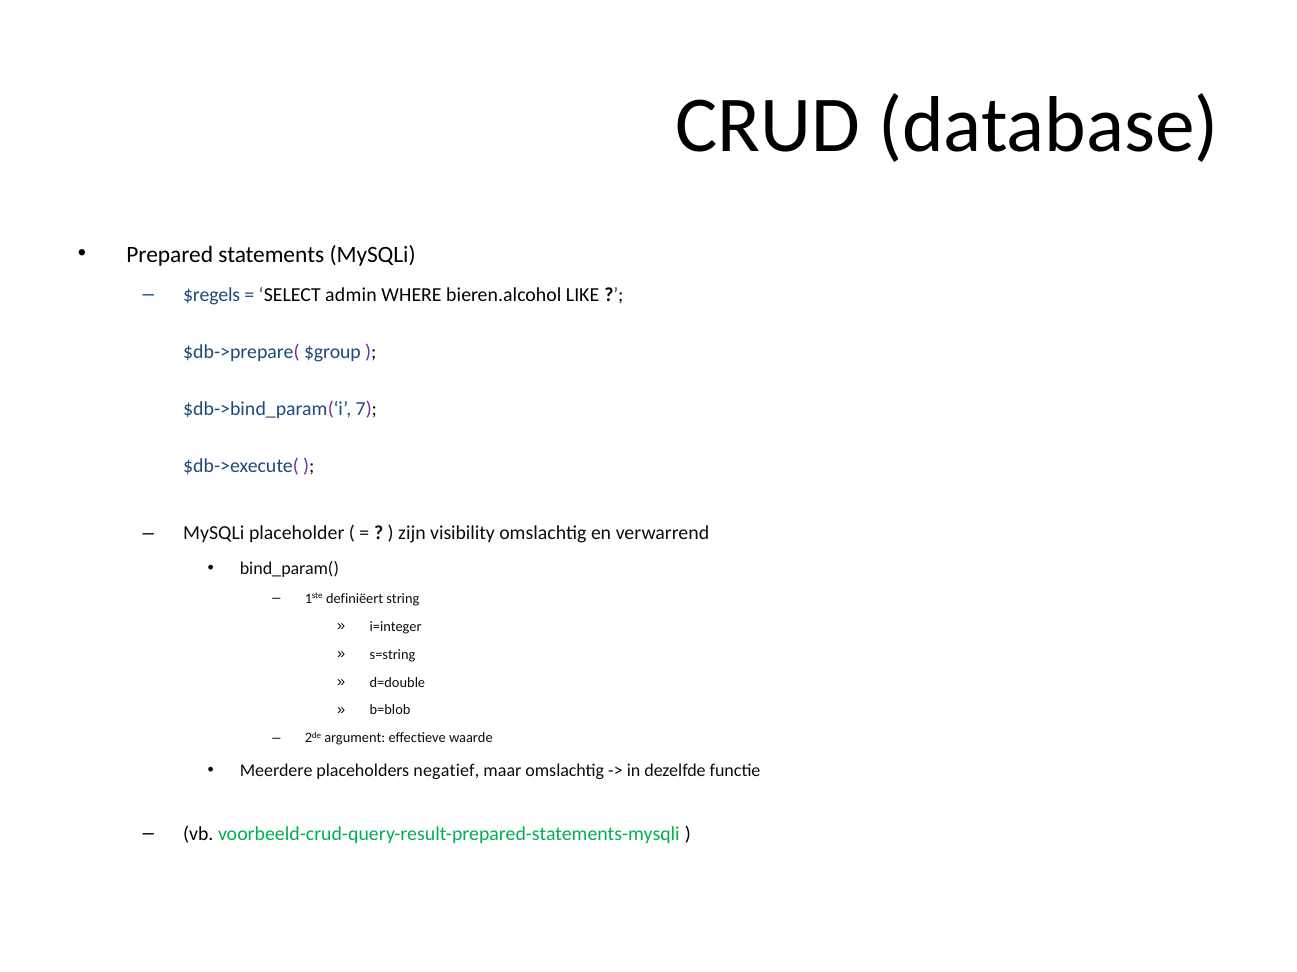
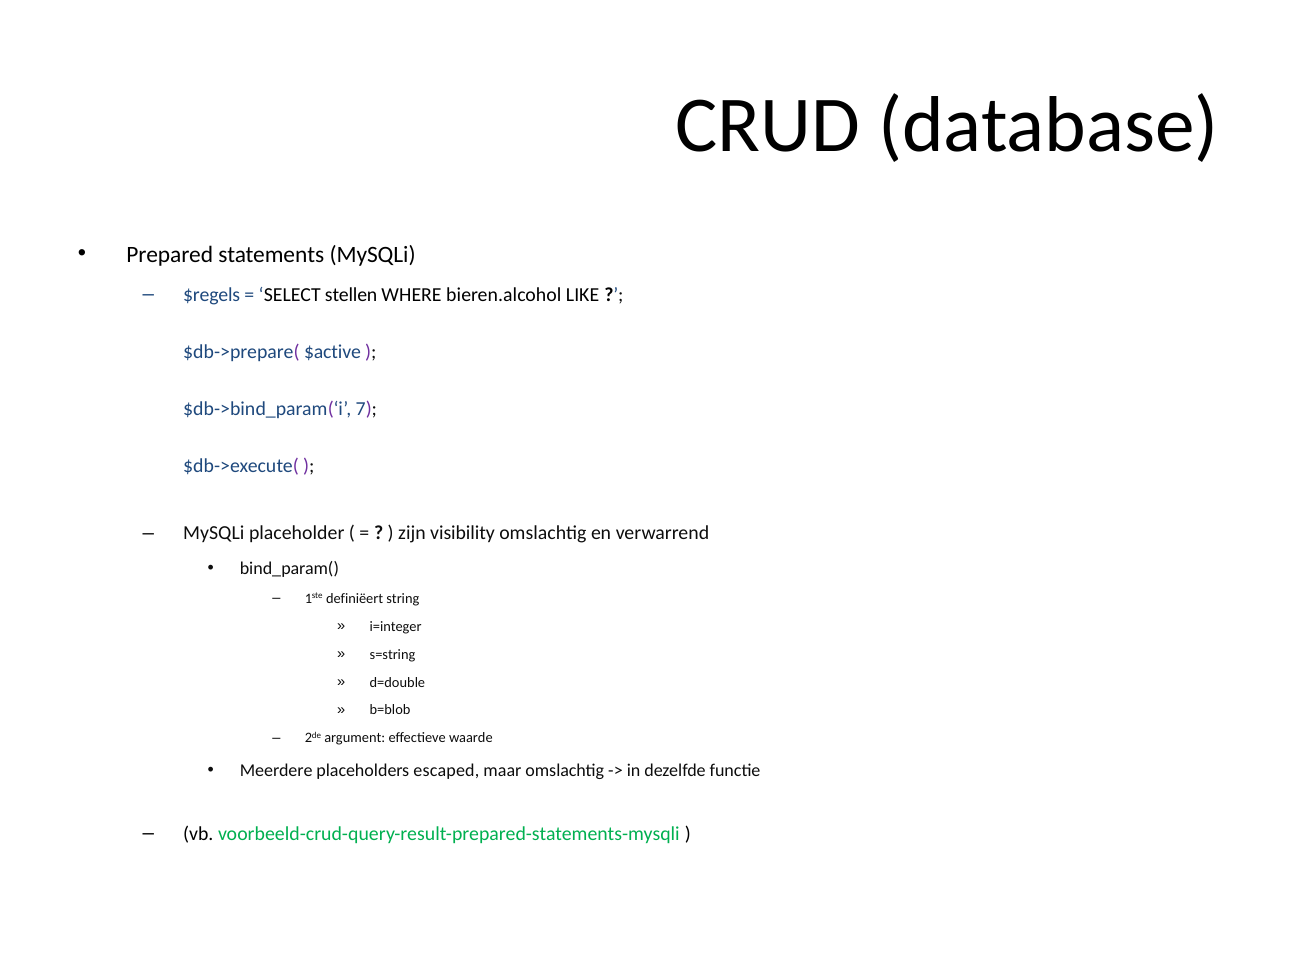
admin: admin -> stellen
$group: $group -> $active
negatief: negatief -> escaped
